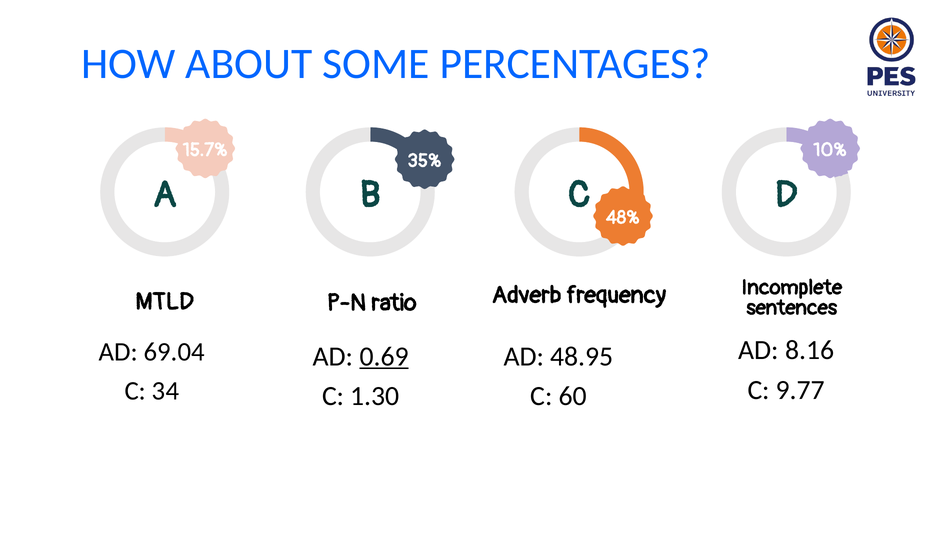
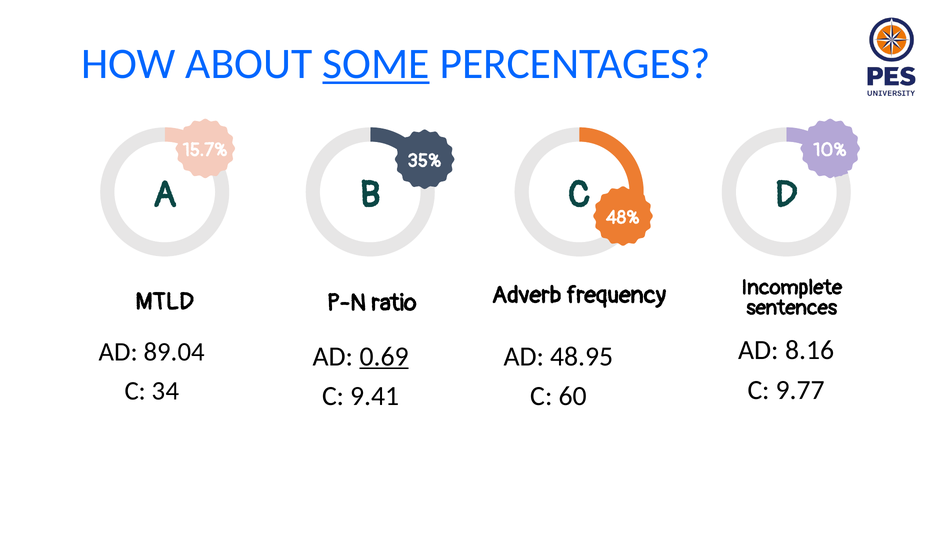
SOME underline: none -> present
69.04: 69.04 -> 89.04
1.30: 1.30 -> 9.41
